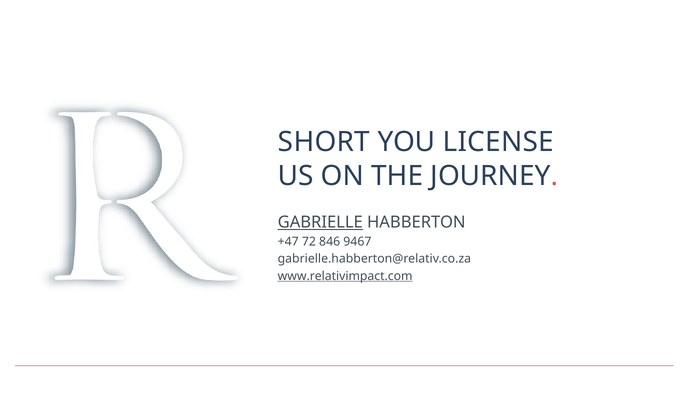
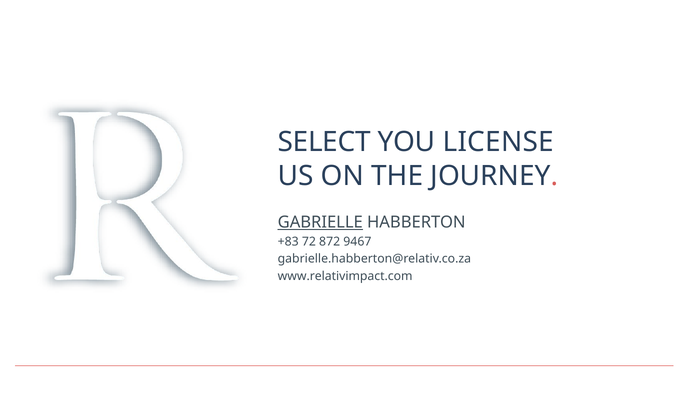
SHORT: SHORT -> SELECT
+47: +47 -> +83
846: 846 -> 872
www.relativimpact.com underline: present -> none
